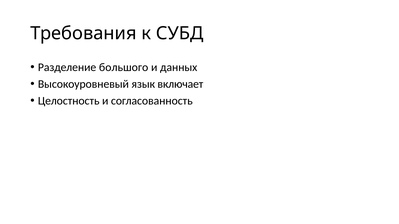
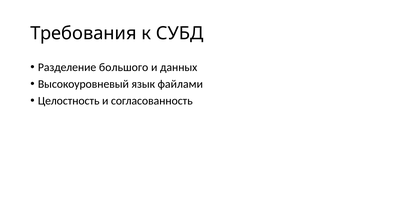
включает: включает -> файлами
